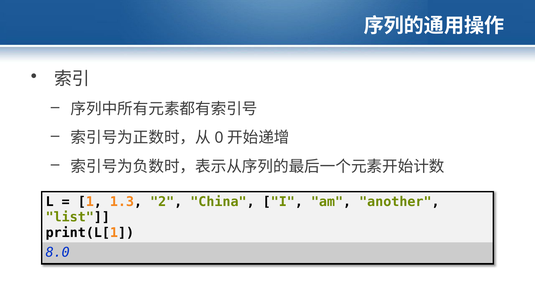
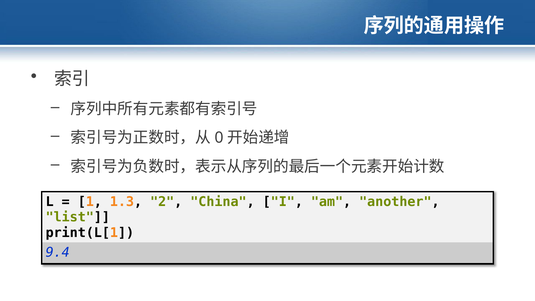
8.0: 8.0 -> 9.4
